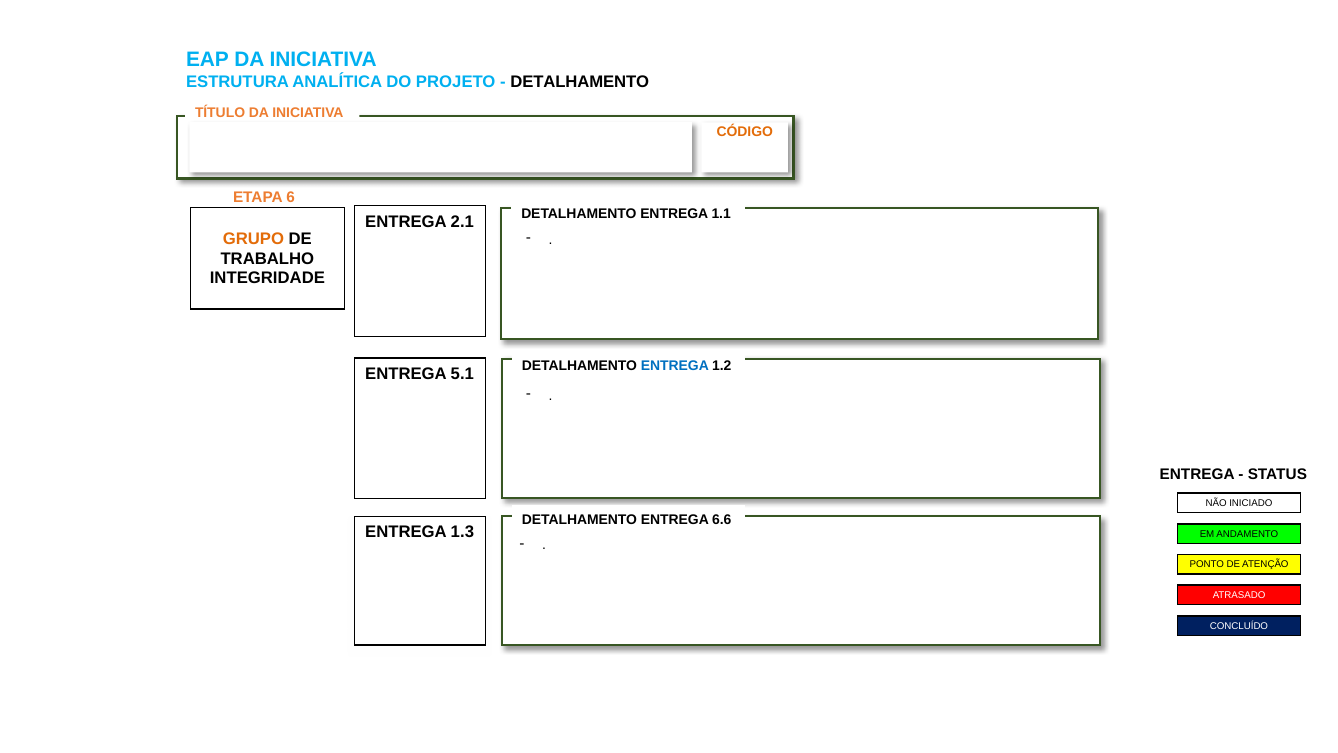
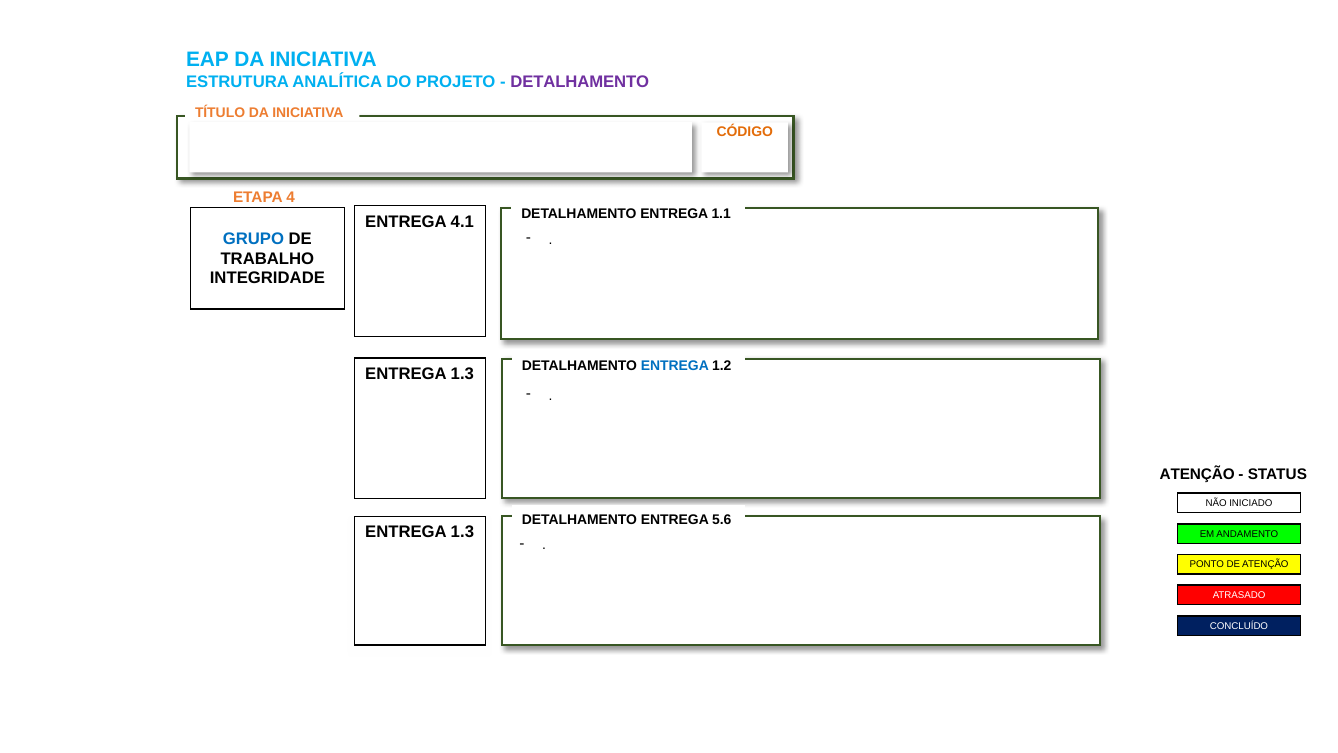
DETALHAMENTO at (580, 82) colour: black -> purple
6: 6 -> 4
2.1: 2.1 -> 4.1
GRUPO colour: orange -> blue
5.1 at (462, 374): 5.1 -> 1.3
ENTREGA at (1197, 475): ENTREGA -> ATENÇÃO
6.6: 6.6 -> 5.6
